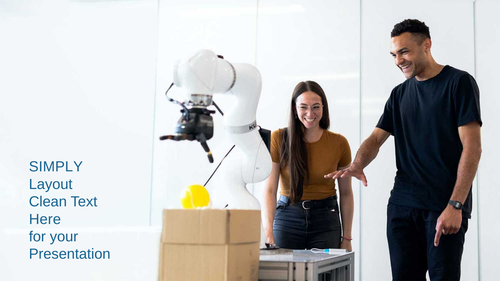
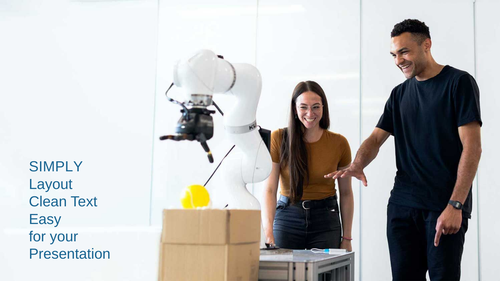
Here: Here -> Easy
